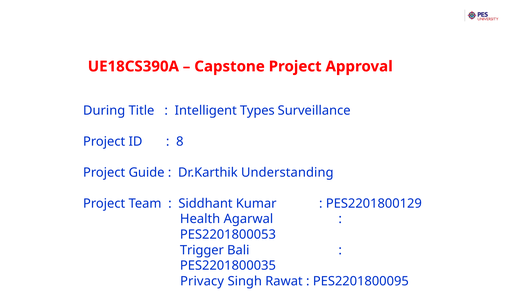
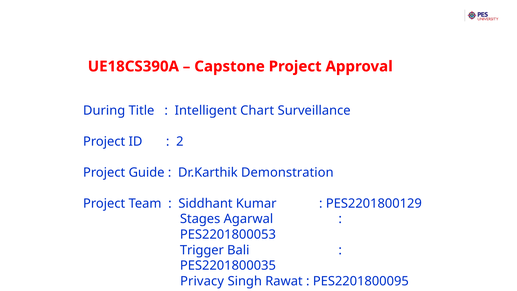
Types: Types -> Chart
8: 8 -> 2
Understanding: Understanding -> Demonstration
Health: Health -> Stages
